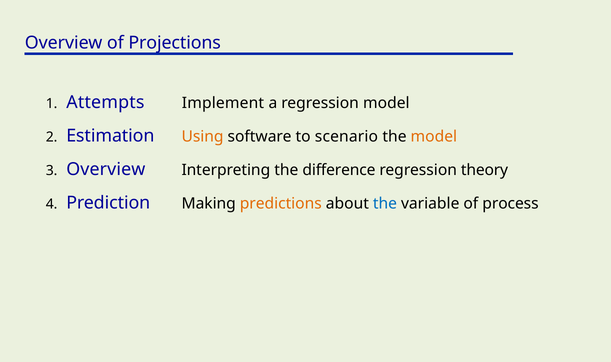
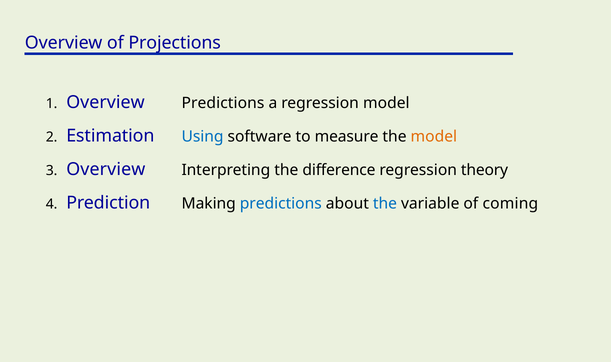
Implement at (223, 103): Implement -> Predictions
Attempts at (105, 102): Attempts -> Overview
Using colour: orange -> blue
scenario: scenario -> measure
predictions at (281, 203) colour: orange -> blue
process: process -> coming
